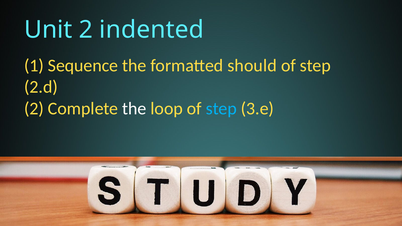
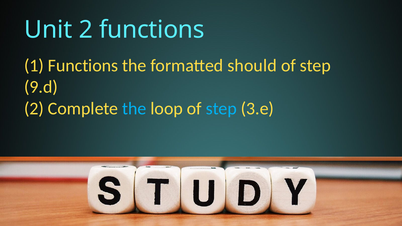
2 indented: indented -> functions
1 Sequence: Sequence -> Functions
2.d: 2.d -> 9.d
the at (134, 109) colour: white -> light blue
